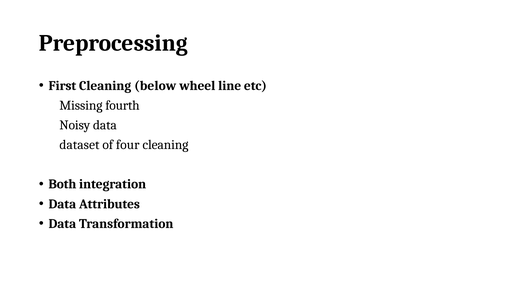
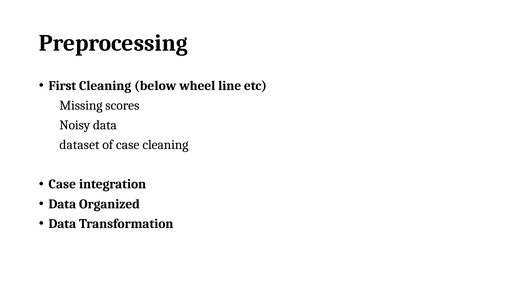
fourth: fourth -> scores
of four: four -> case
Both at (62, 184): Both -> Case
Attributes: Attributes -> Organized
